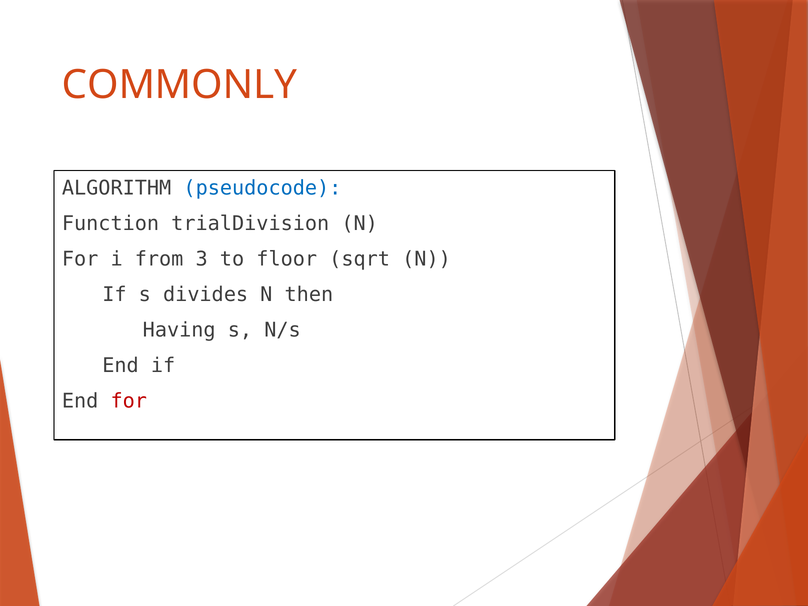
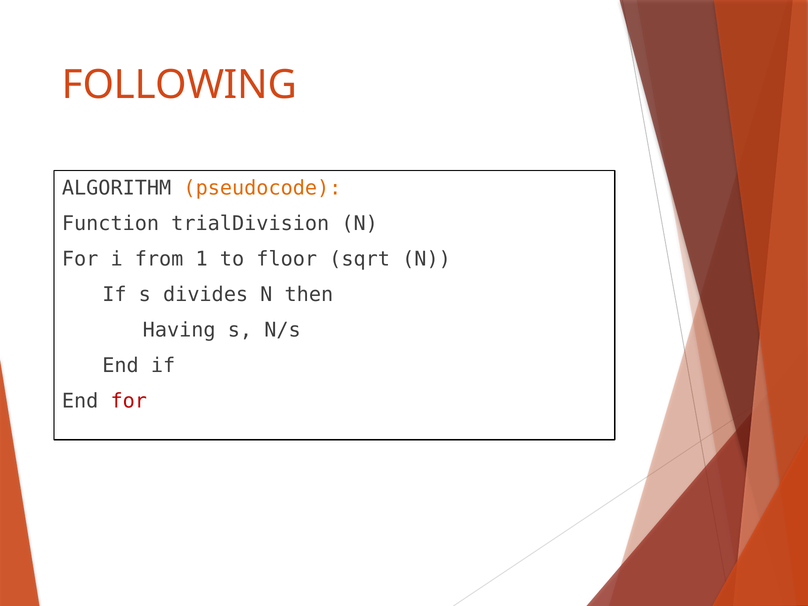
COMMONLY: COMMONLY -> FOLLOWING
pseudocode colour: blue -> orange
3: 3 -> 1
